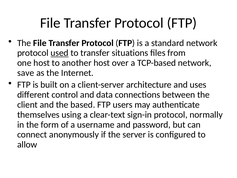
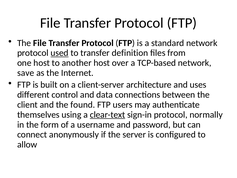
situations: situations -> definition
based: based -> found
clear-text underline: none -> present
